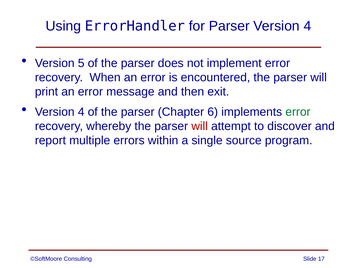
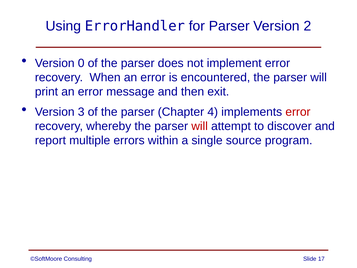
Parser Version 4: 4 -> 2
5: 5 -> 0
4 at (81, 112): 4 -> 3
6: 6 -> 4
error at (298, 112) colour: green -> red
